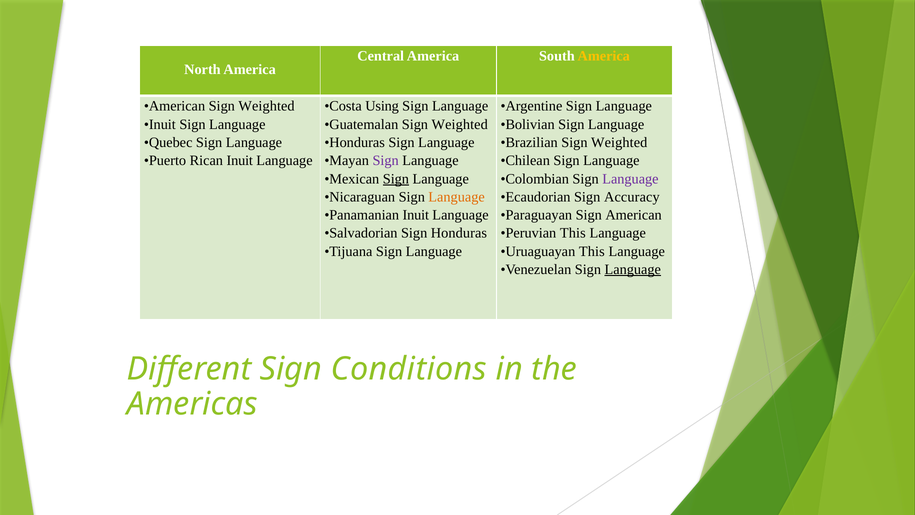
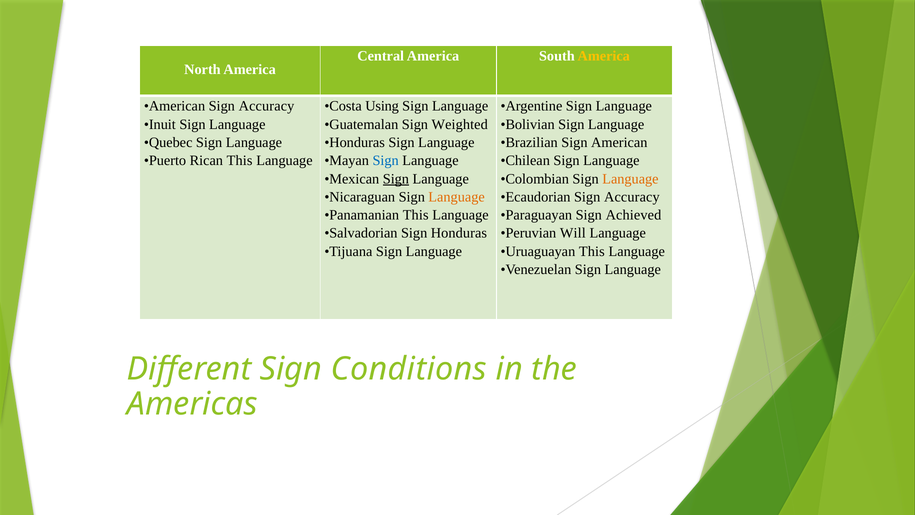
American Sign Weighted: Weighted -> Accuracy
Brazilian Sign Weighted: Weighted -> American
Rican Inuit: Inuit -> This
Sign at (386, 161) colour: purple -> blue
Language at (630, 179) colour: purple -> orange
Panamanian Inuit: Inuit -> This
Sign American: American -> Achieved
Peruvian This: This -> Will
Language at (633, 269) underline: present -> none
